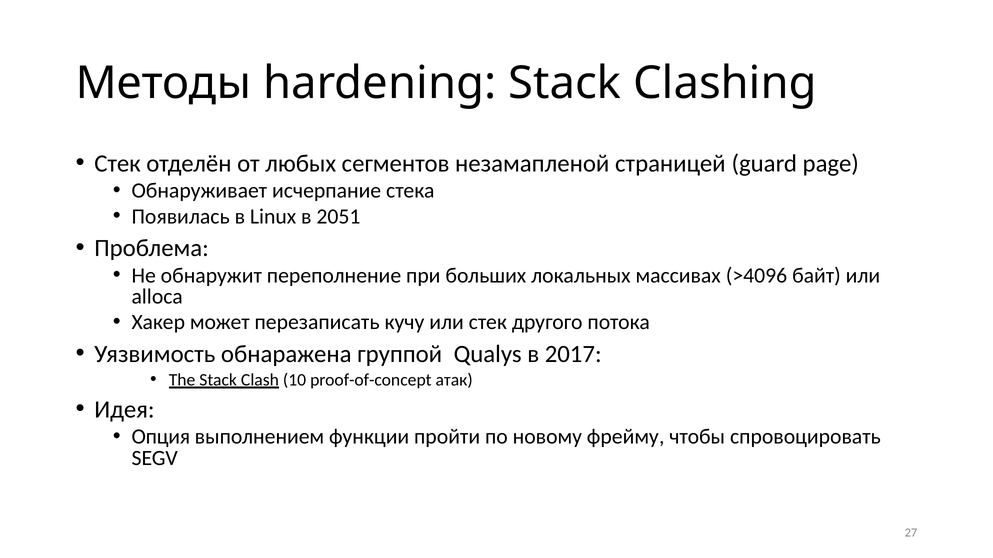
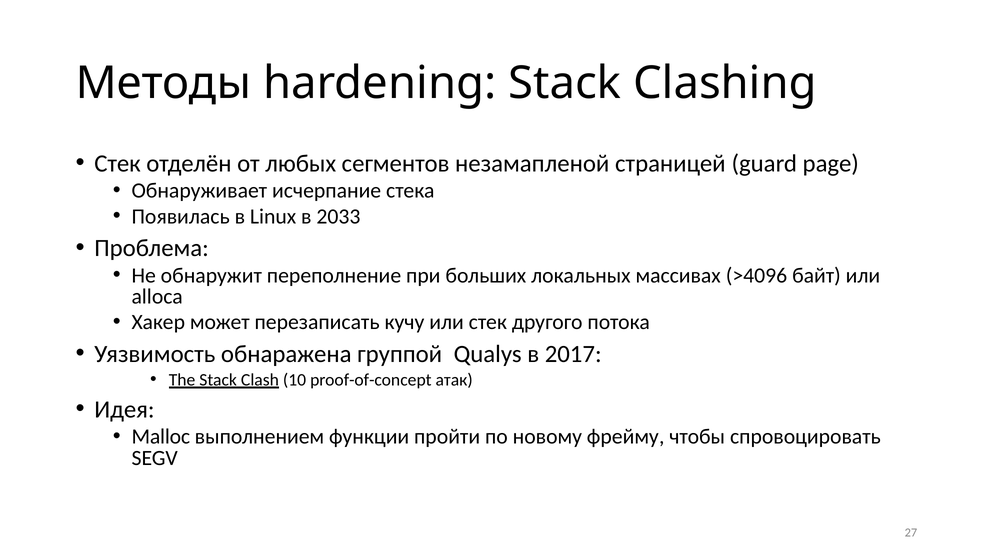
2051: 2051 -> 2033
Опция: Опция -> Malloc
